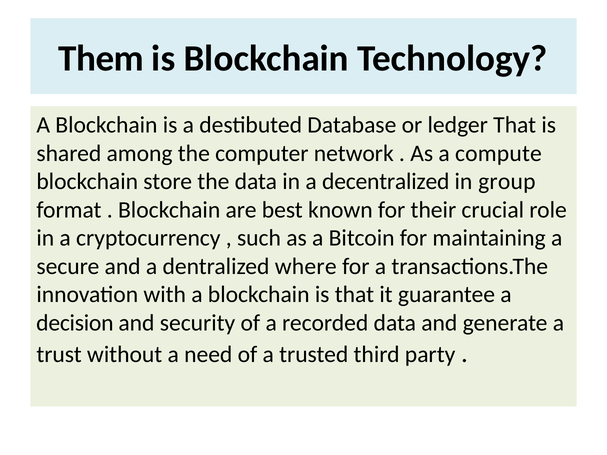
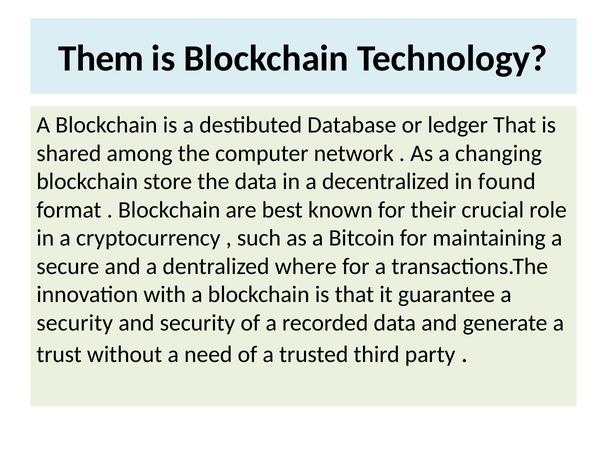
compute: compute -> changing
group: group -> found
decision at (75, 323): decision -> security
